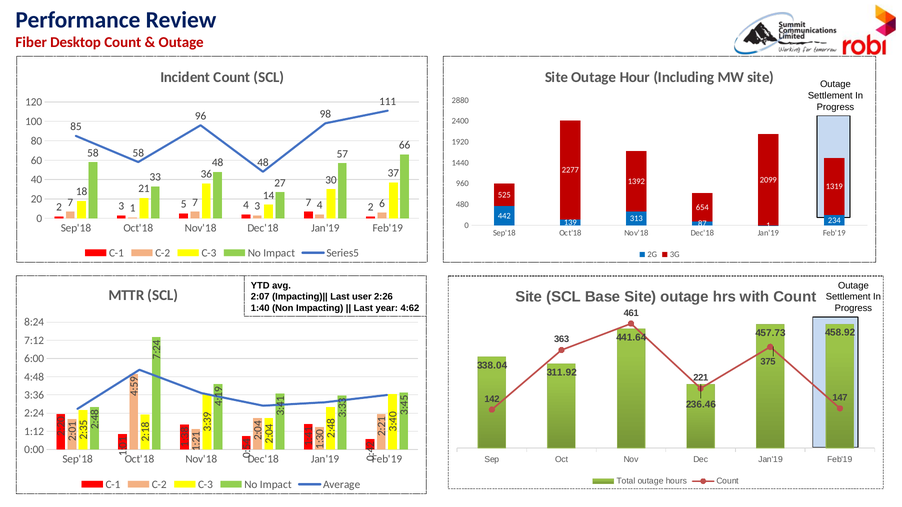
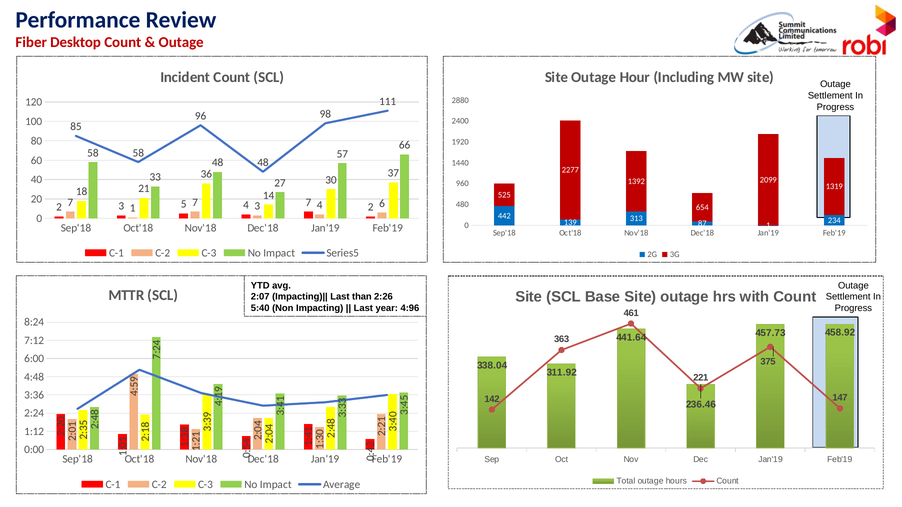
user: user -> than
1:40: 1:40 -> 5:40
4:62: 4:62 -> 4:96
